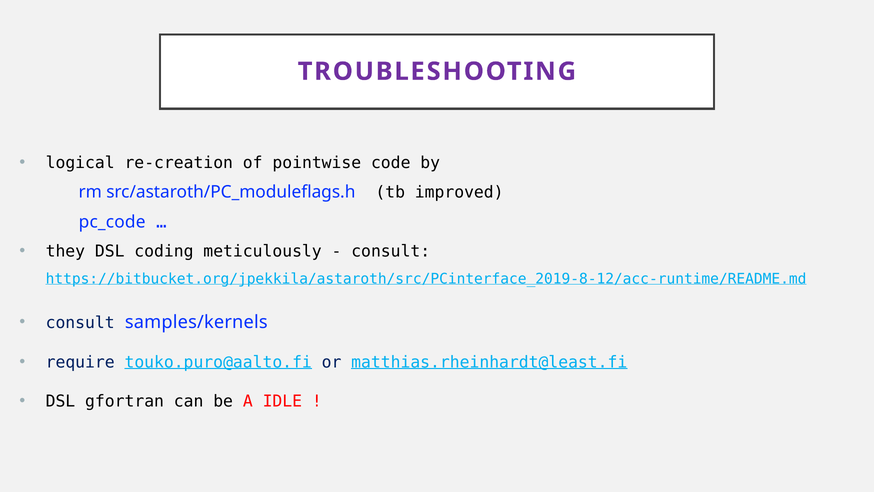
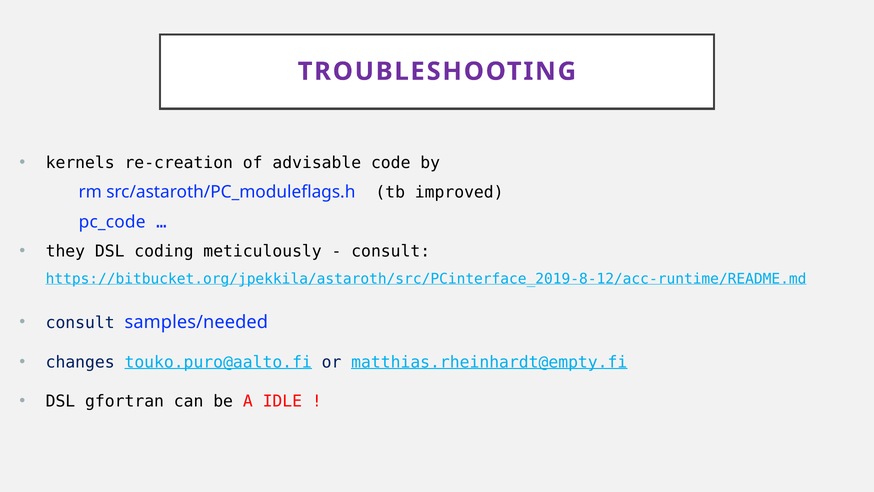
logical: logical -> kernels
pointwise: pointwise -> advisable
samples/kernels: samples/kernels -> samples/needed
require: require -> changes
matthias.rheinhardt@least.fi: matthias.rheinhardt@least.fi -> matthias.rheinhardt@empty.fi
